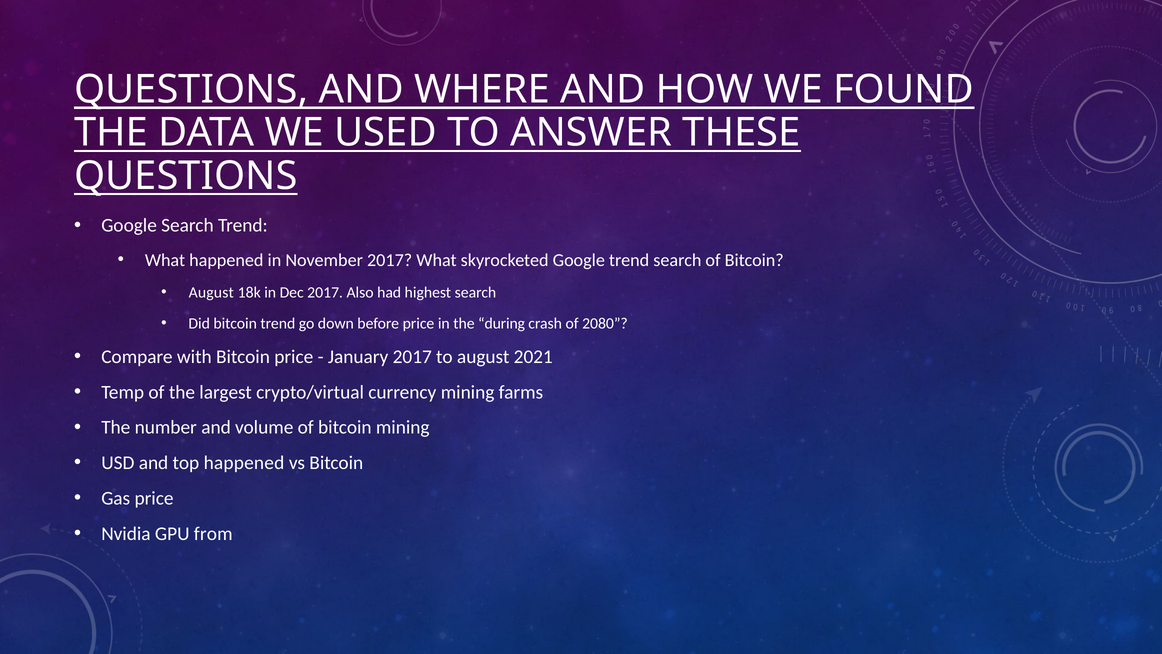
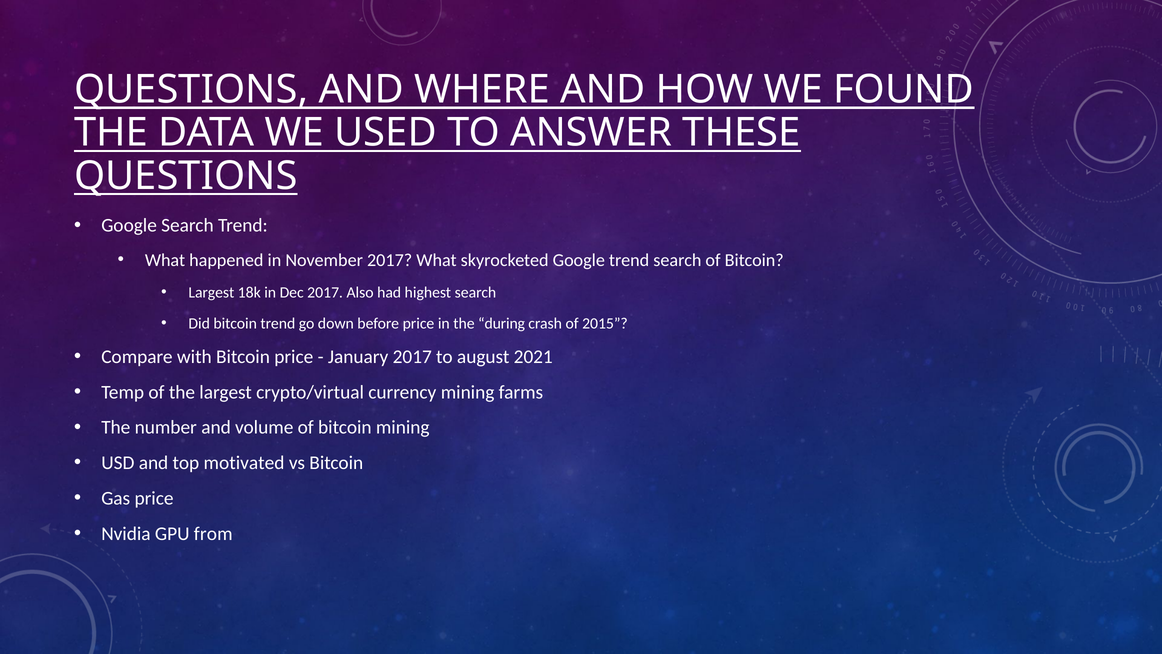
August at (211, 292): August -> Largest
2080: 2080 -> 2015
top happened: happened -> motivated
